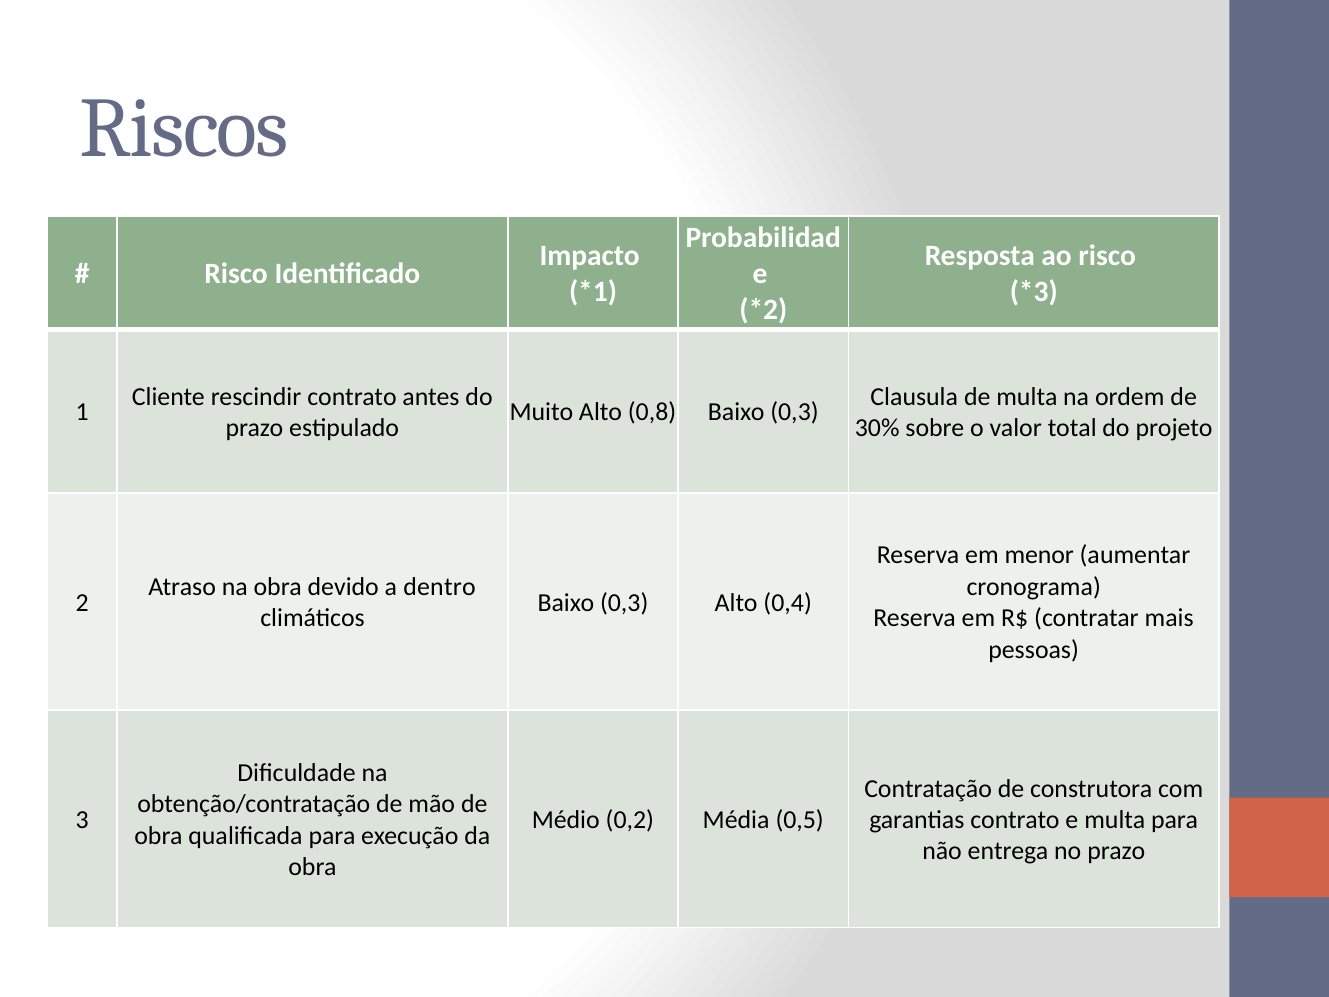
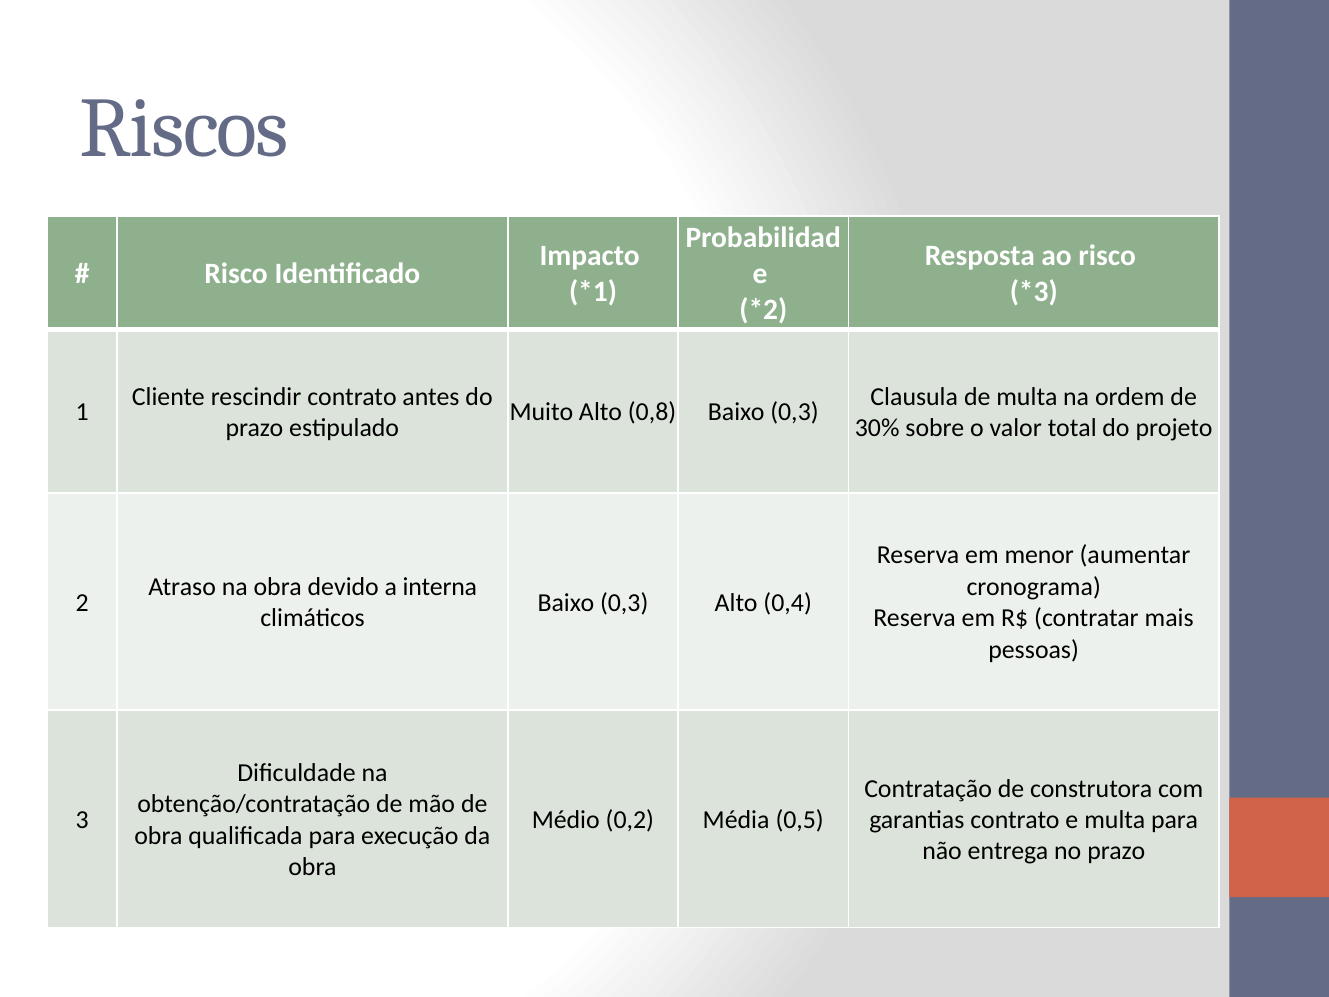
dentro: dentro -> interna
